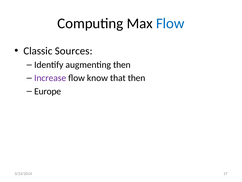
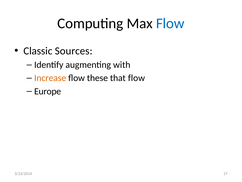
augmenting then: then -> with
Increase colour: purple -> orange
know: know -> these
that then: then -> flow
